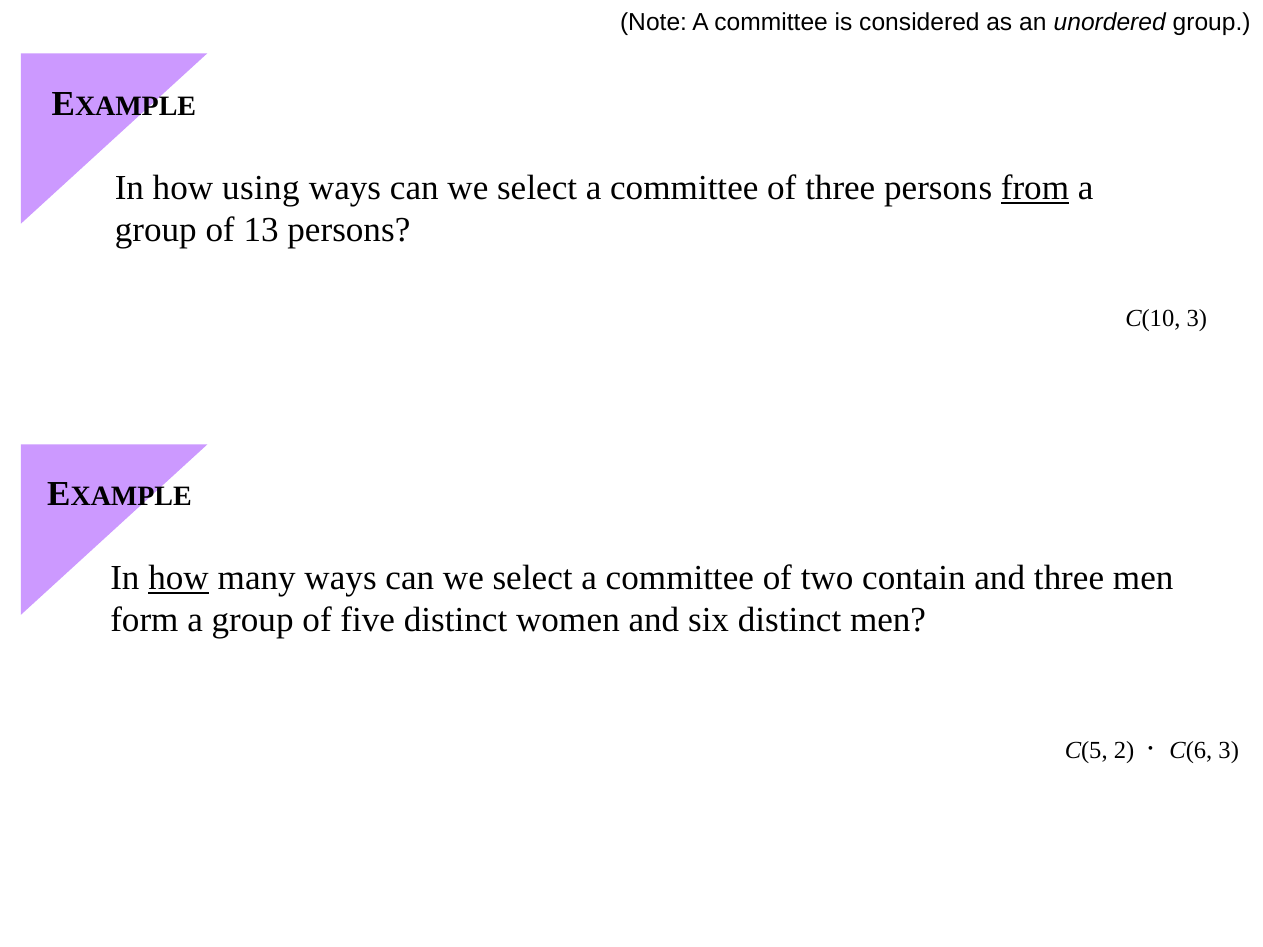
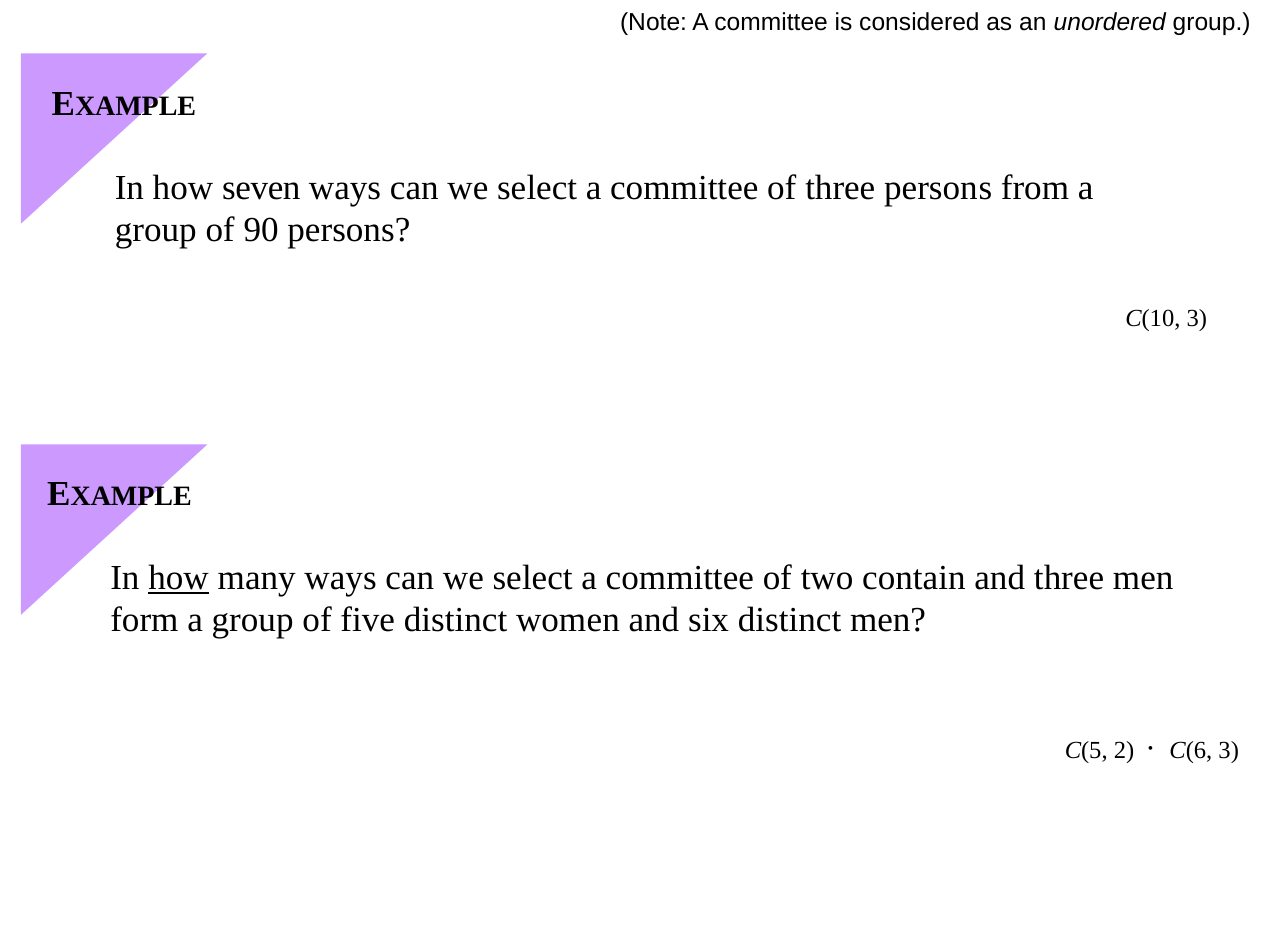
using: using -> seven
from underline: present -> none
13: 13 -> 90
